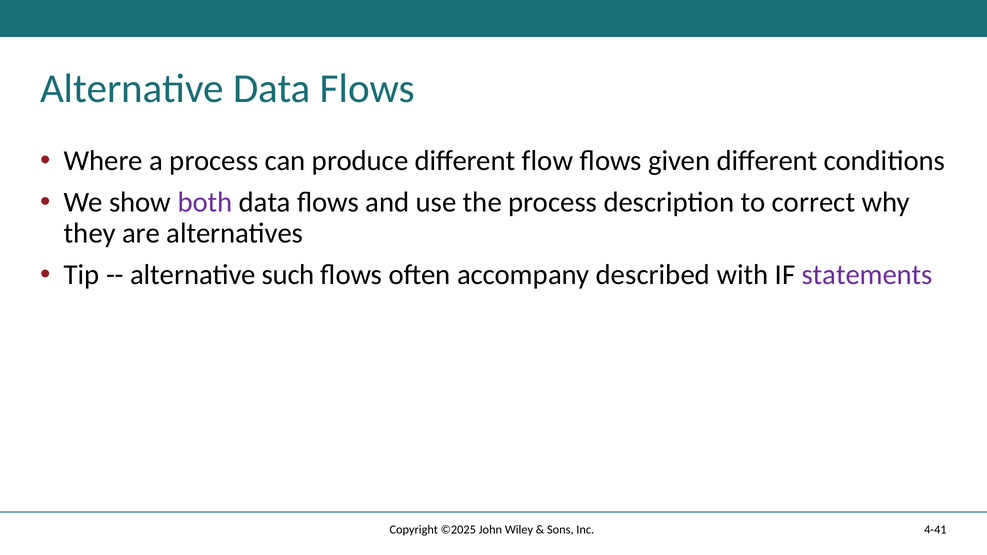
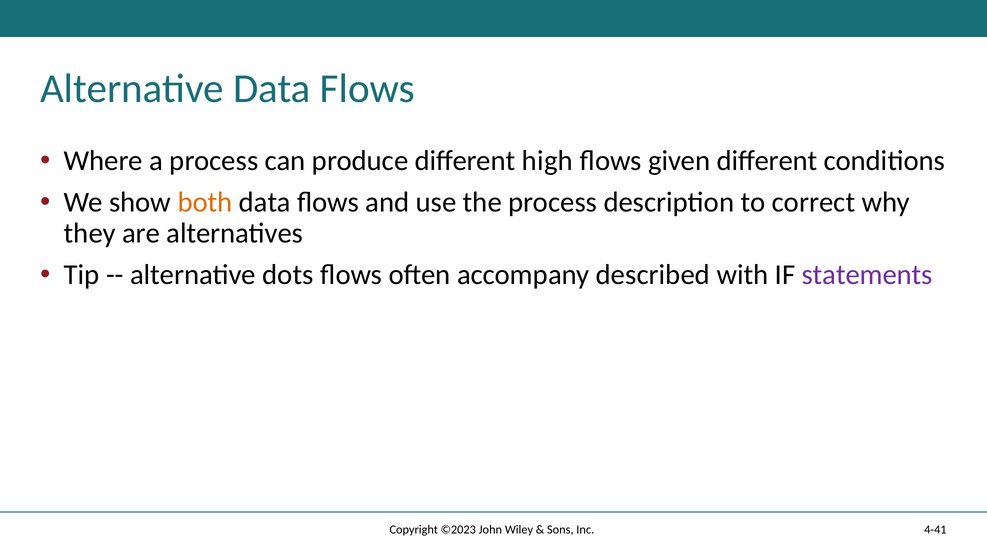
flow: flow -> high
both colour: purple -> orange
such: such -> dots
©2025: ©2025 -> ©2023
